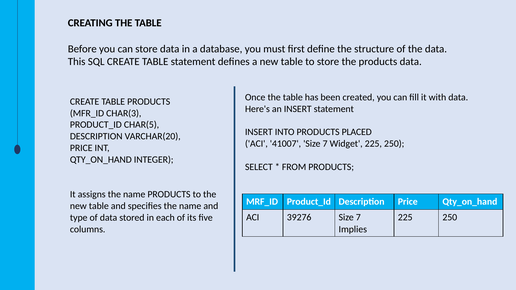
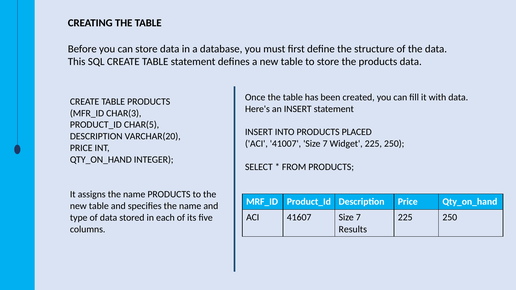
39276: 39276 -> 41607
Implies: Implies -> Results
